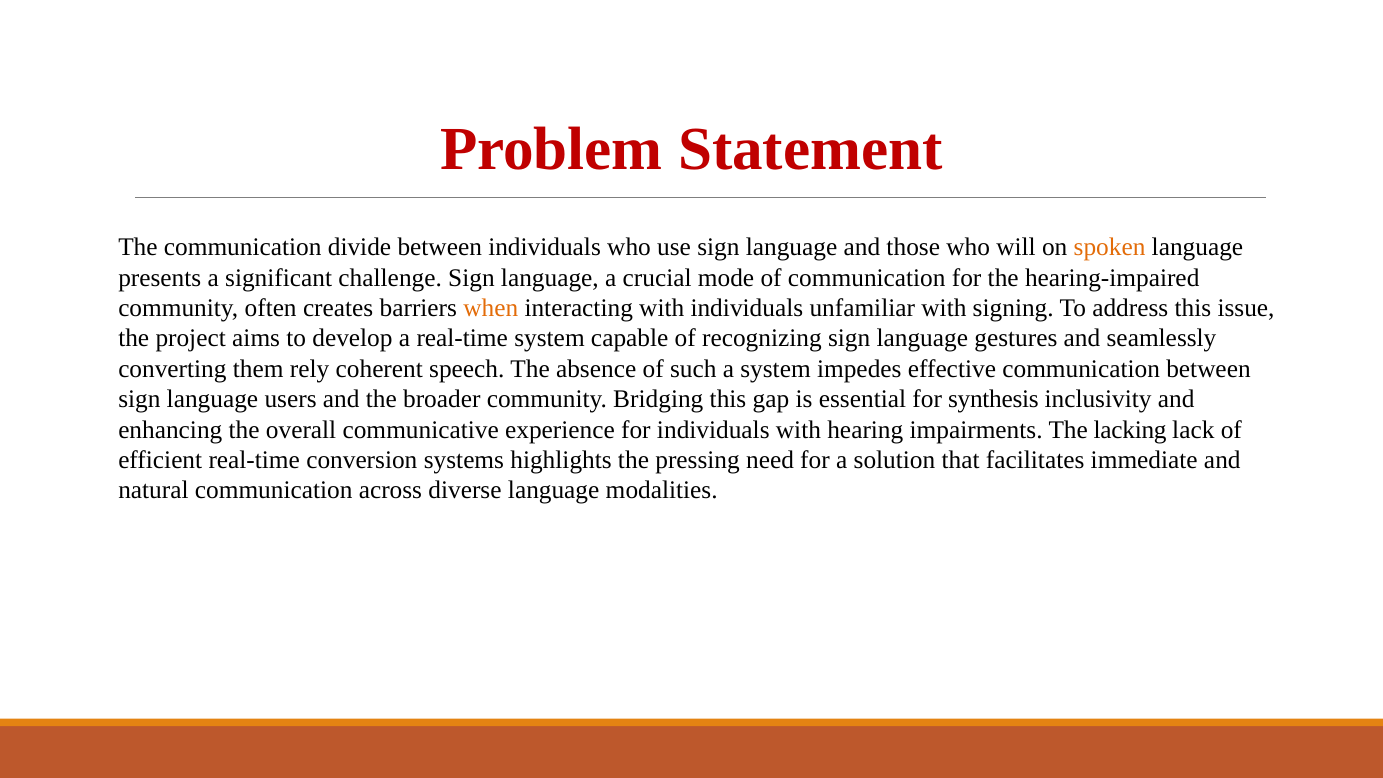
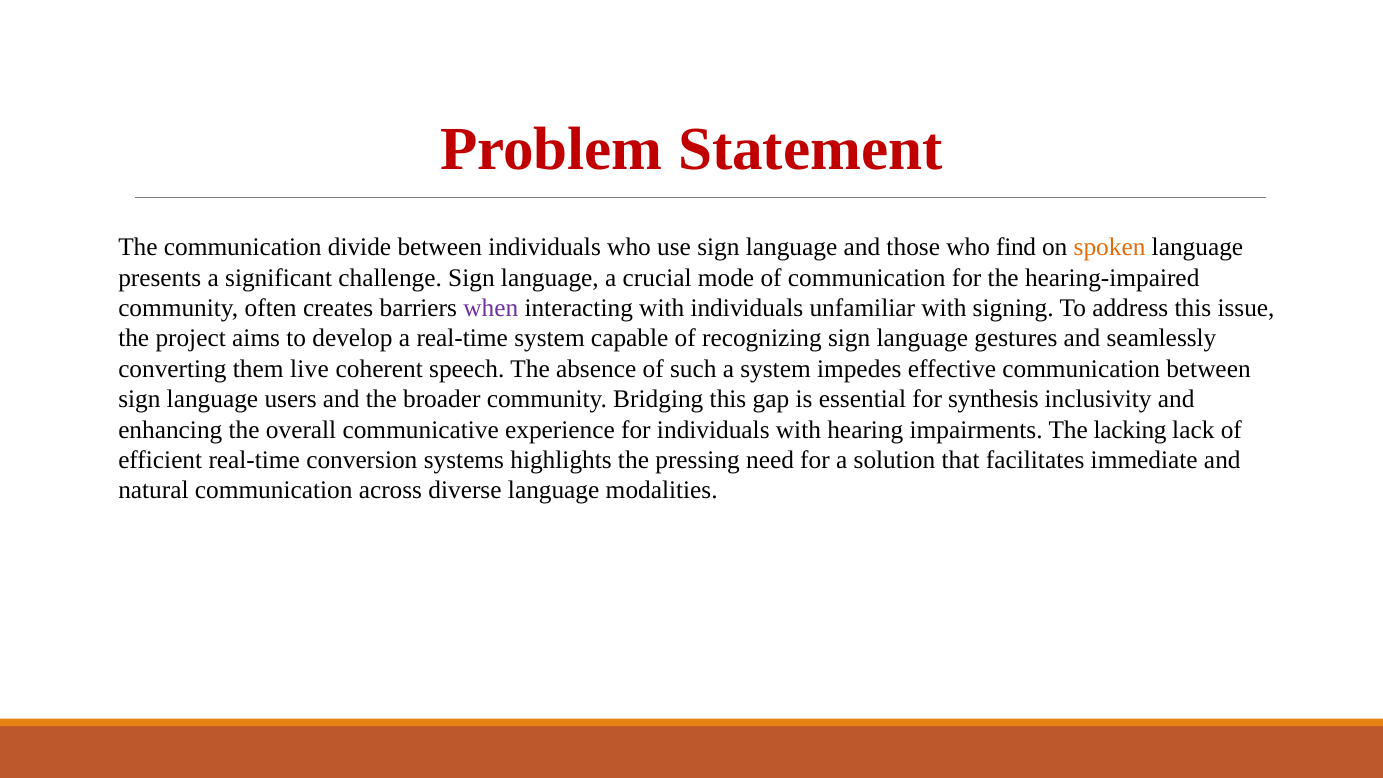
will: will -> find
when colour: orange -> purple
rely: rely -> live
